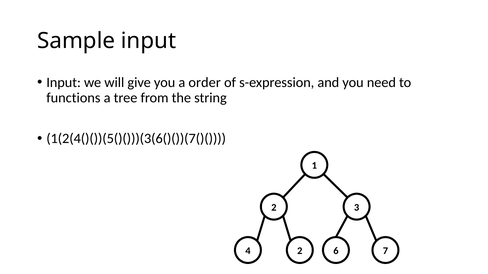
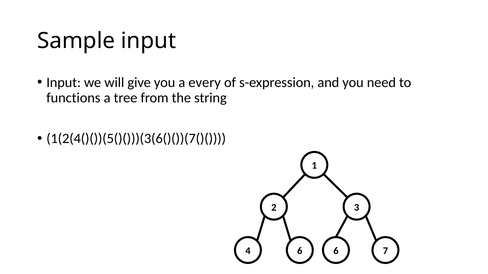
order: order -> every
4 2: 2 -> 6
